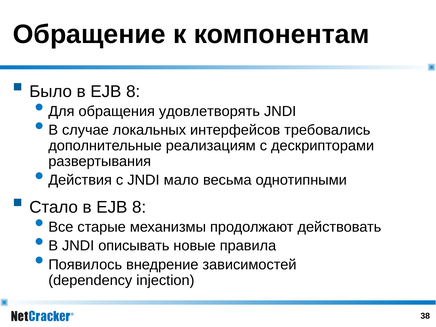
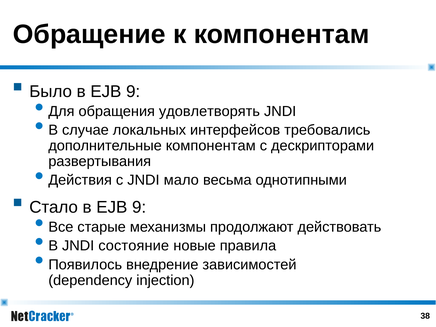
Было в EJB 8: 8 -> 9
дополнительные реализациям: реализациям -> компонентам
Стало в EJB 8: 8 -> 9
описывать: описывать -> состояние
